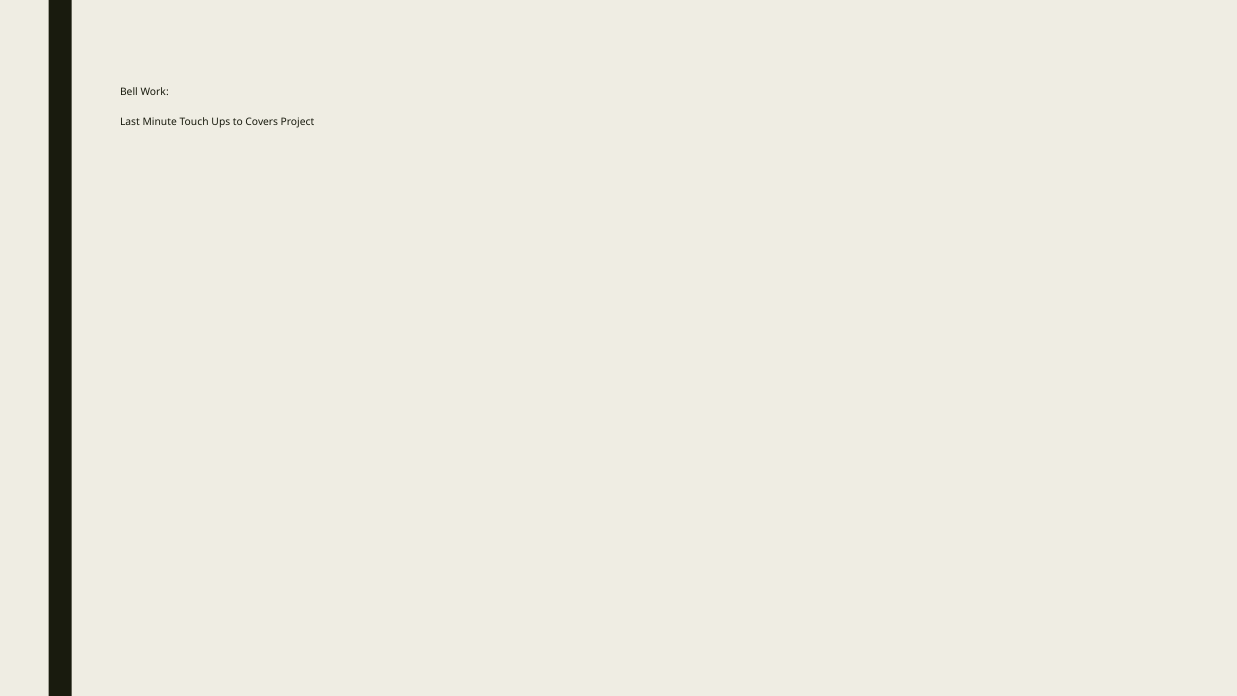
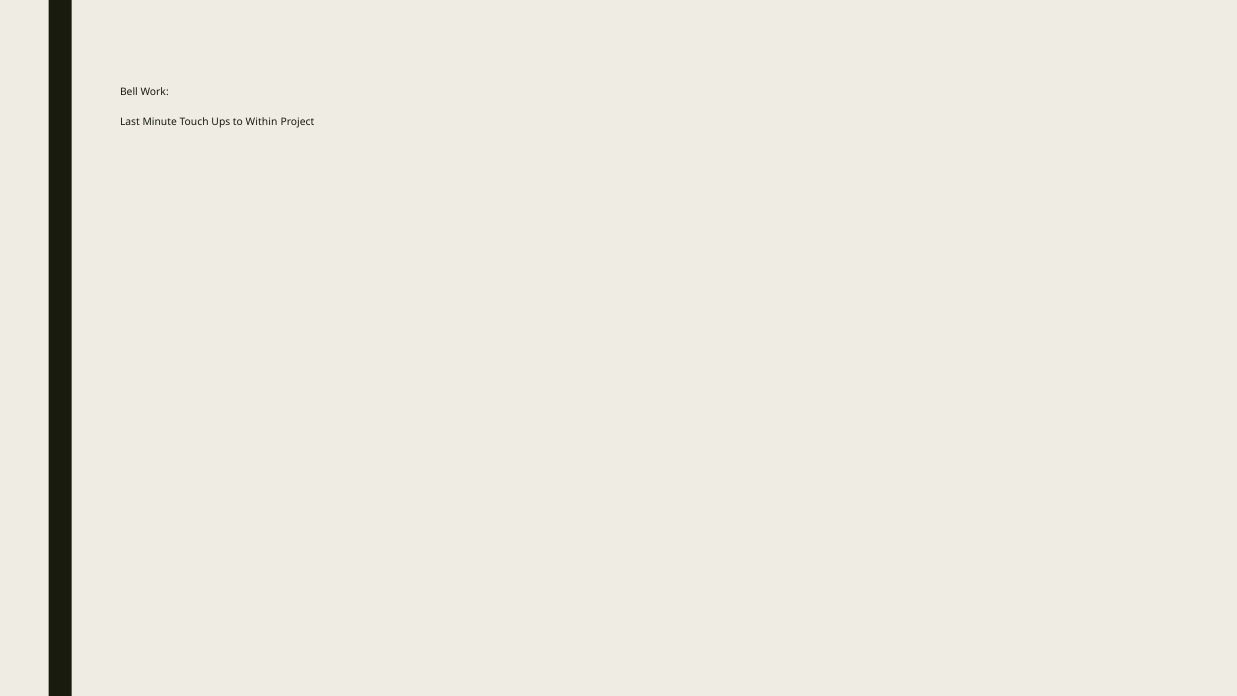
Covers: Covers -> Within
